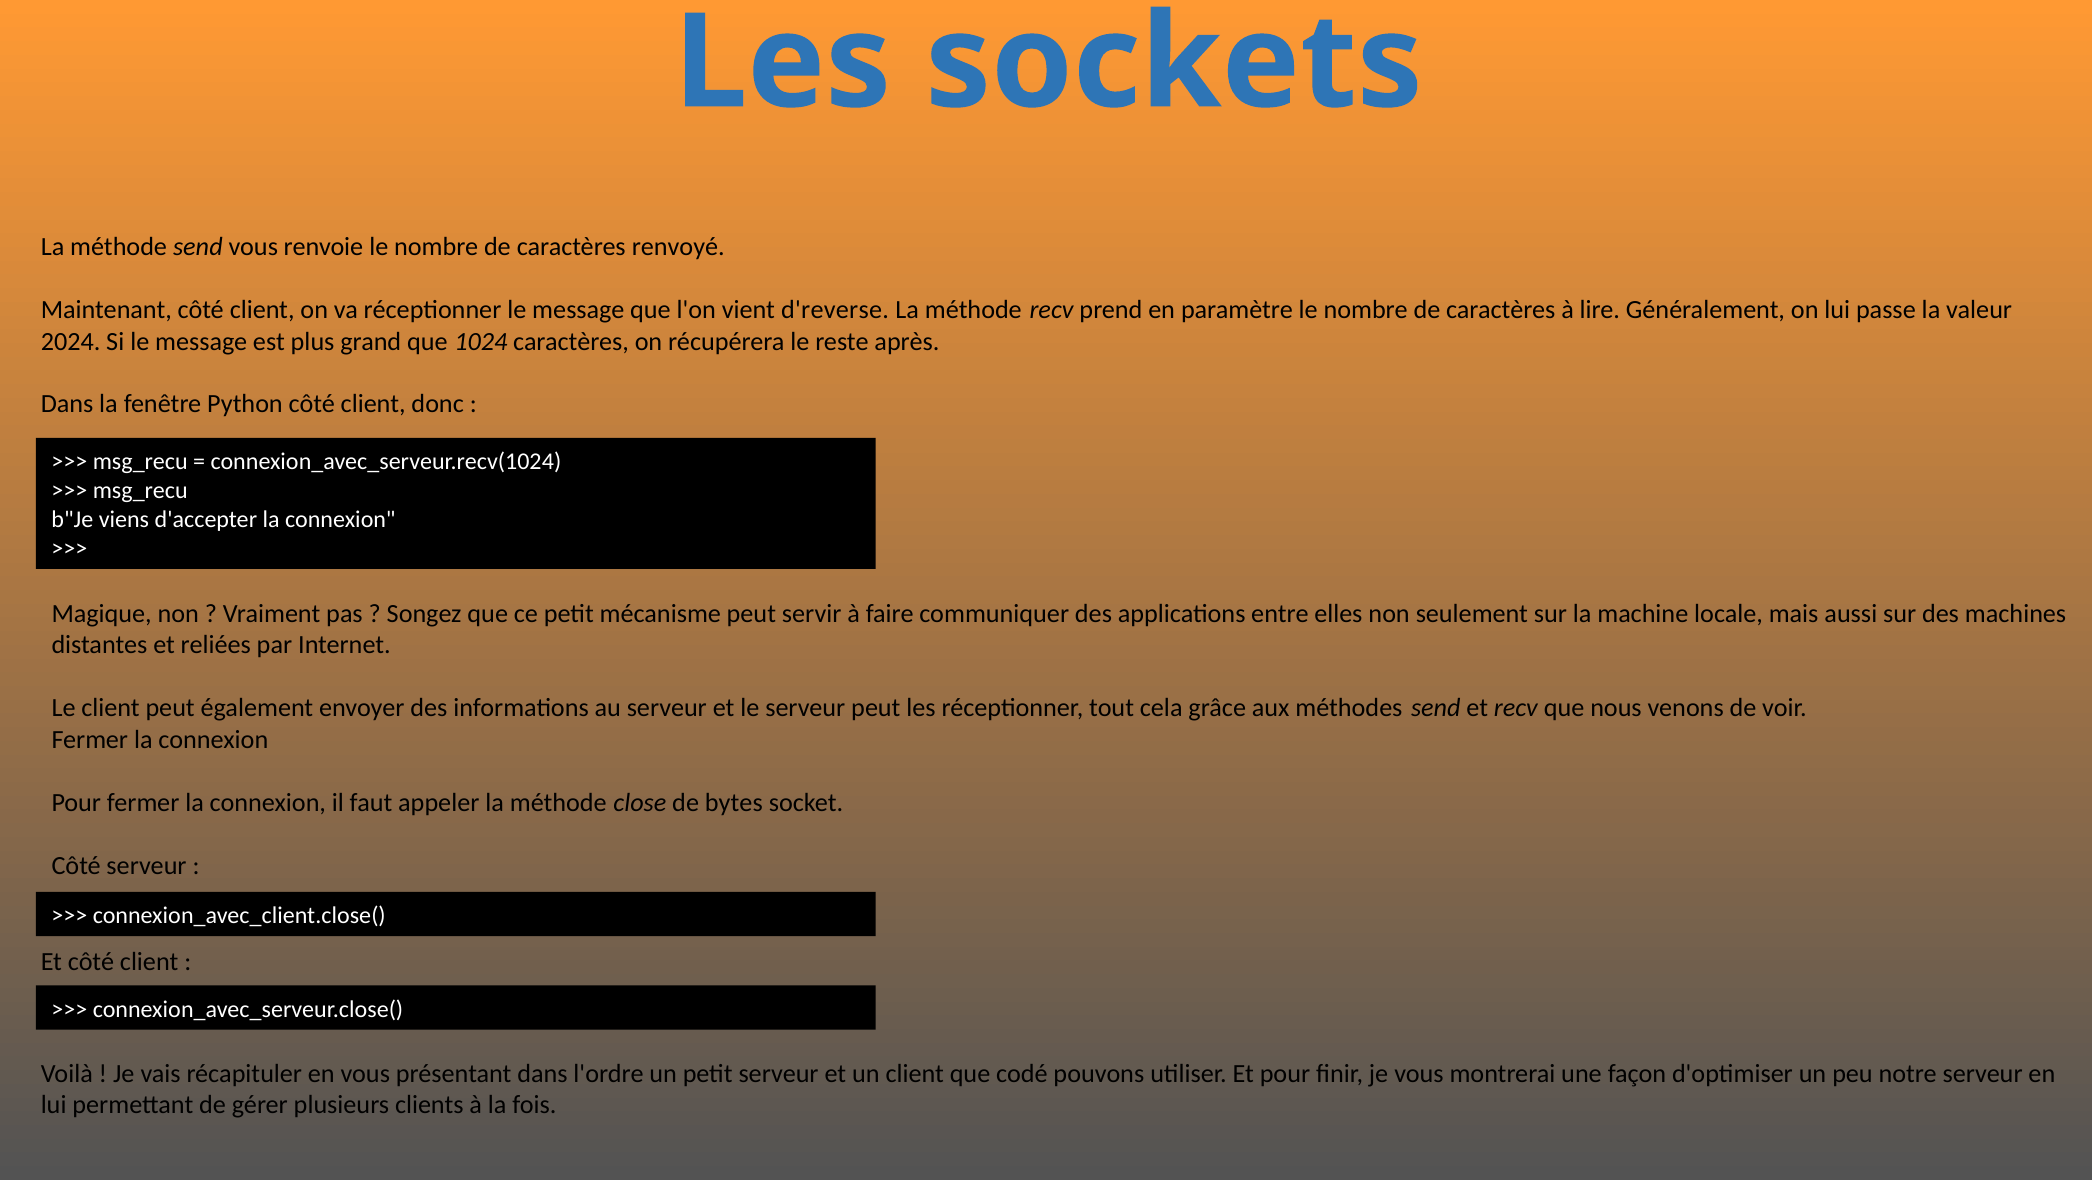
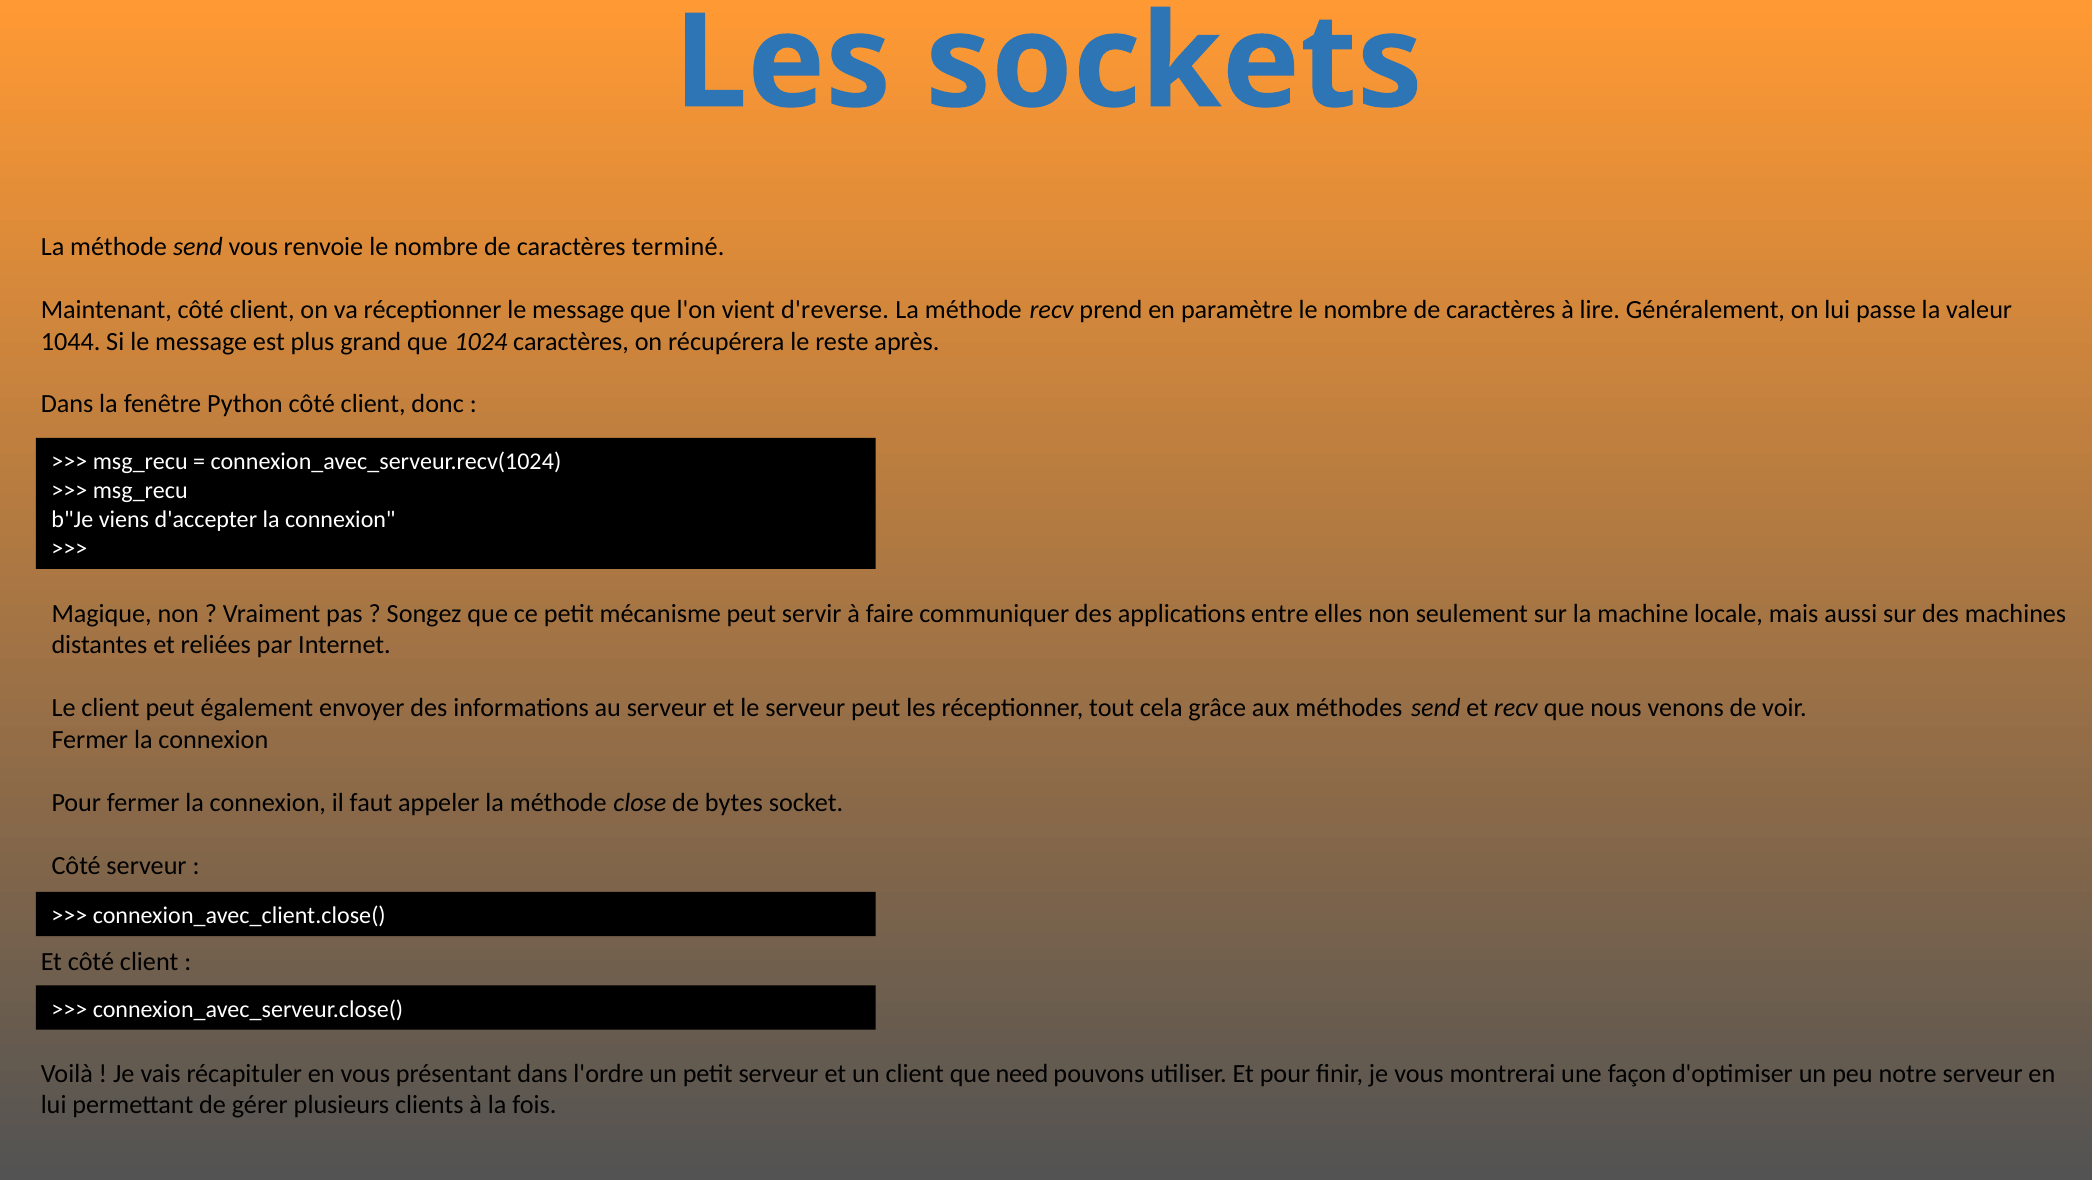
renvoyé: renvoyé -> terminé
2024: 2024 -> 1044
codé: codé -> need
